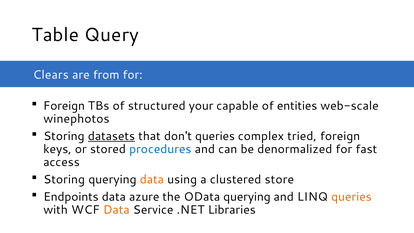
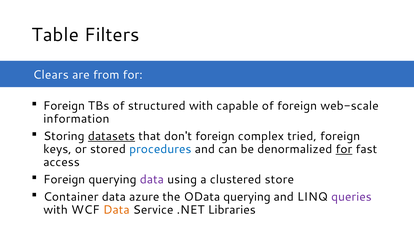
Query: Query -> Filters
structured your: your -> with
of entities: entities -> foreign
winephotos: winephotos -> information
don't queries: queries -> foreign
for at (344, 149) underline: none -> present
Storing at (64, 180): Storing -> Foreign
data at (152, 180) colour: orange -> purple
Endpoints: Endpoints -> Container
queries at (351, 197) colour: orange -> purple
